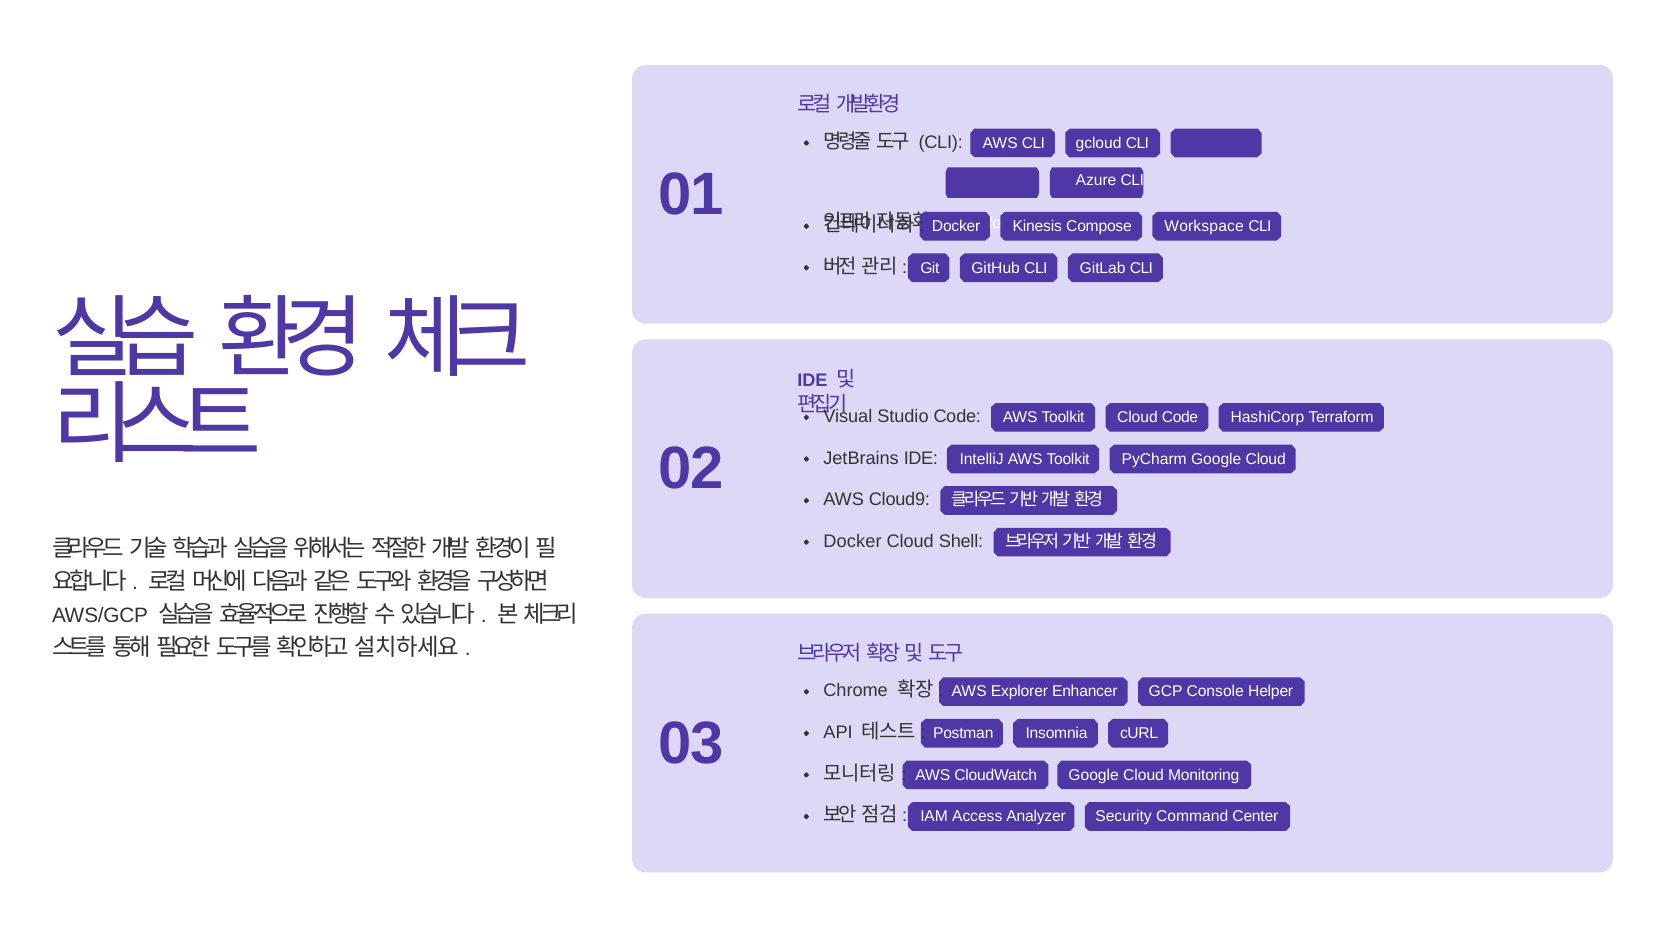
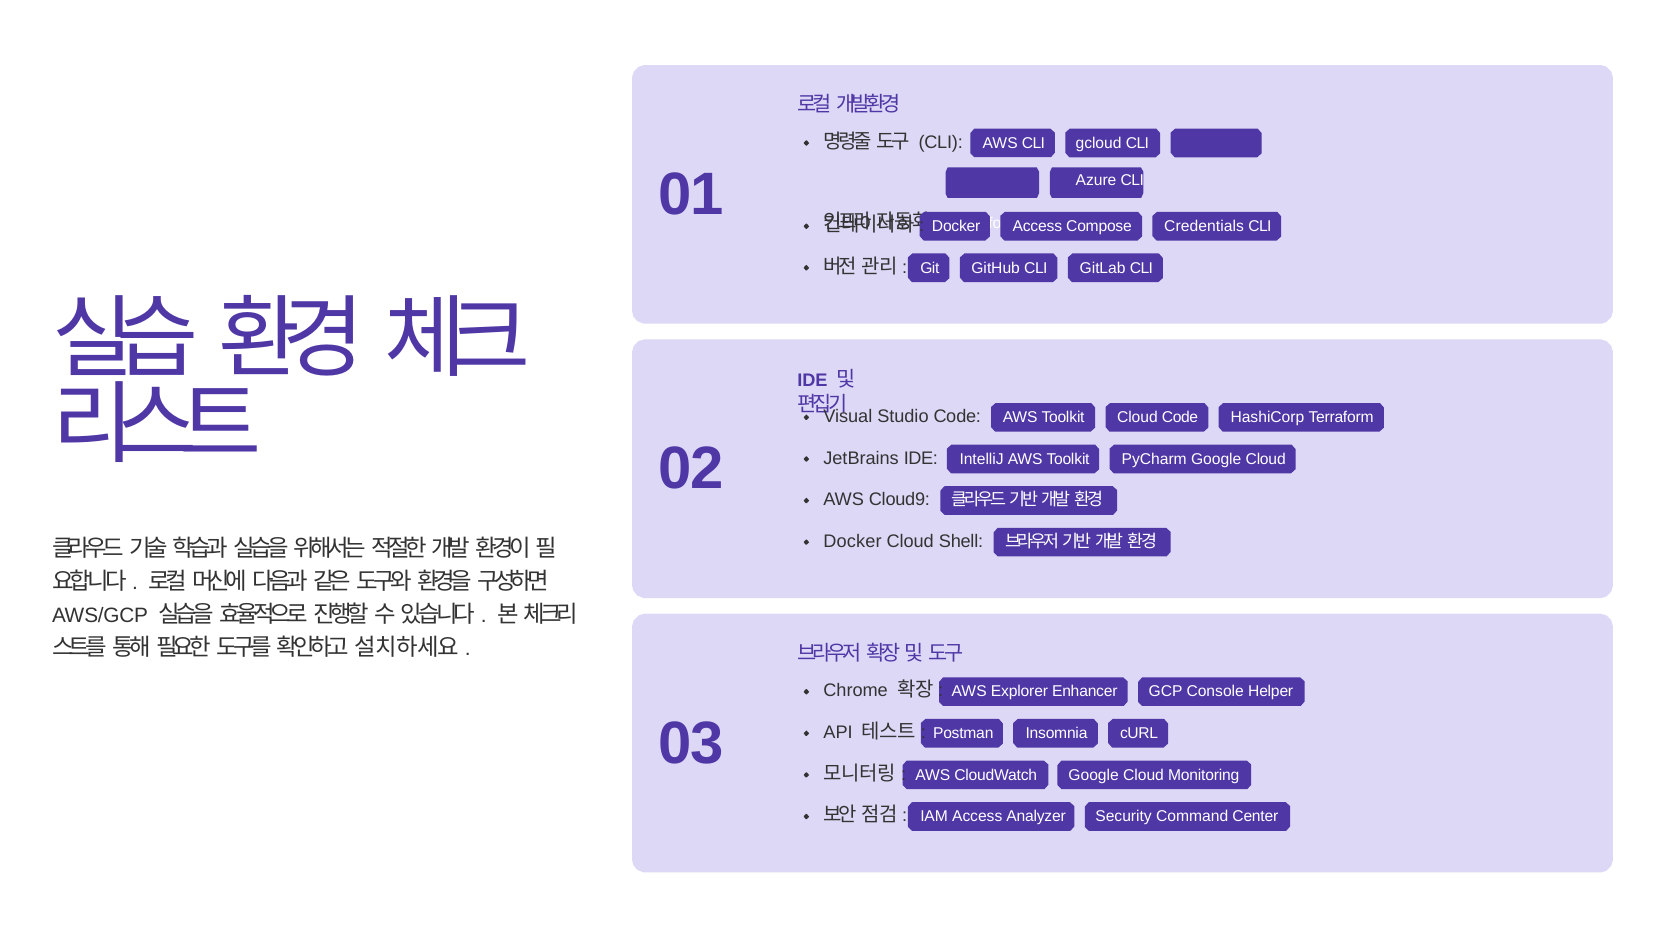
Kinesis at (1037, 226): Kinesis -> Access
Workspace: Workspace -> Credentials
